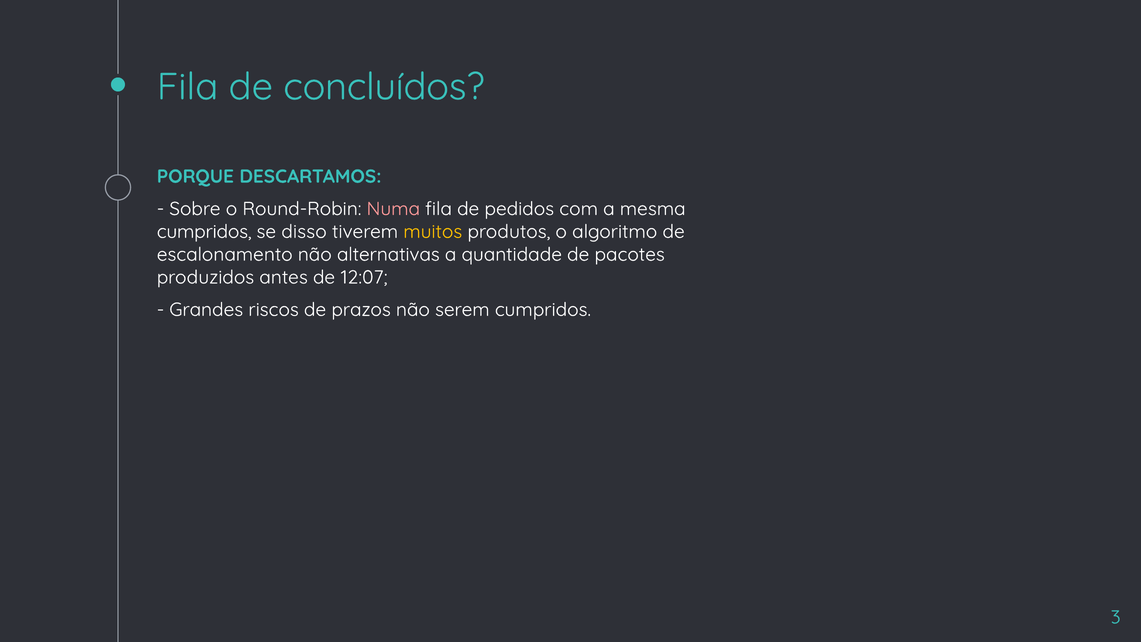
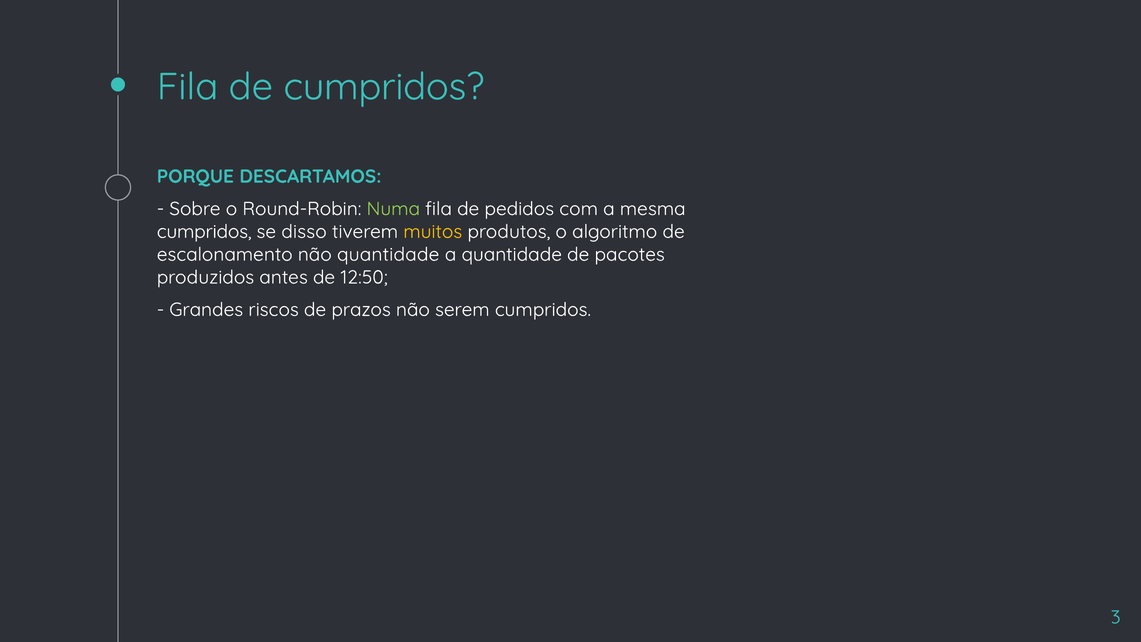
de concluídos: concluídos -> cumpridos
Numa colour: pink -> light green
não alternativas: alternativas -> quantidade
12:07: 12:07 -> 12:50
